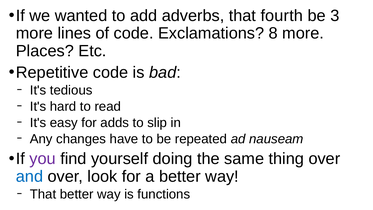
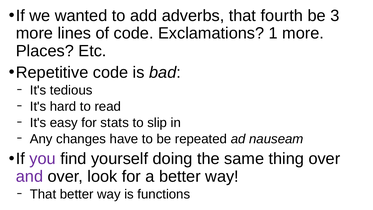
8: 8 -> 1
adds: adds -> stats
and colour: blue -> purple
